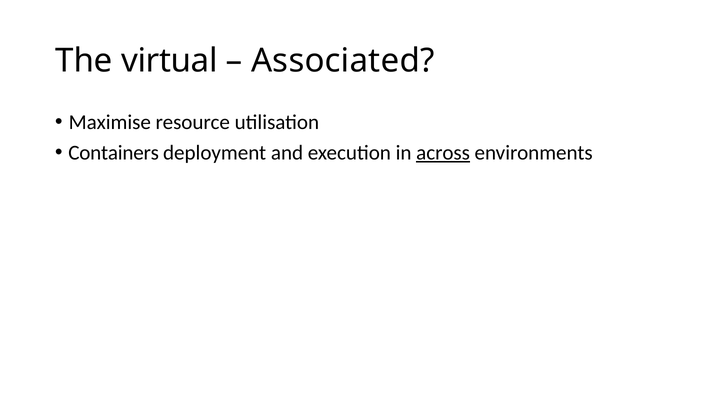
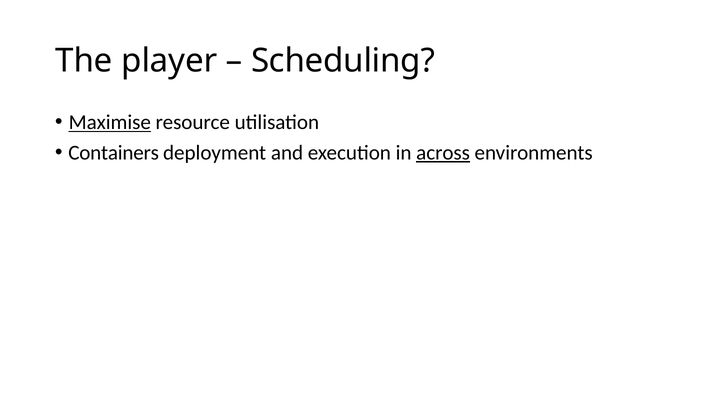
virtual: virtual -> player
Associated: Associated -> Scheduling
Maximise underline: none -> present
